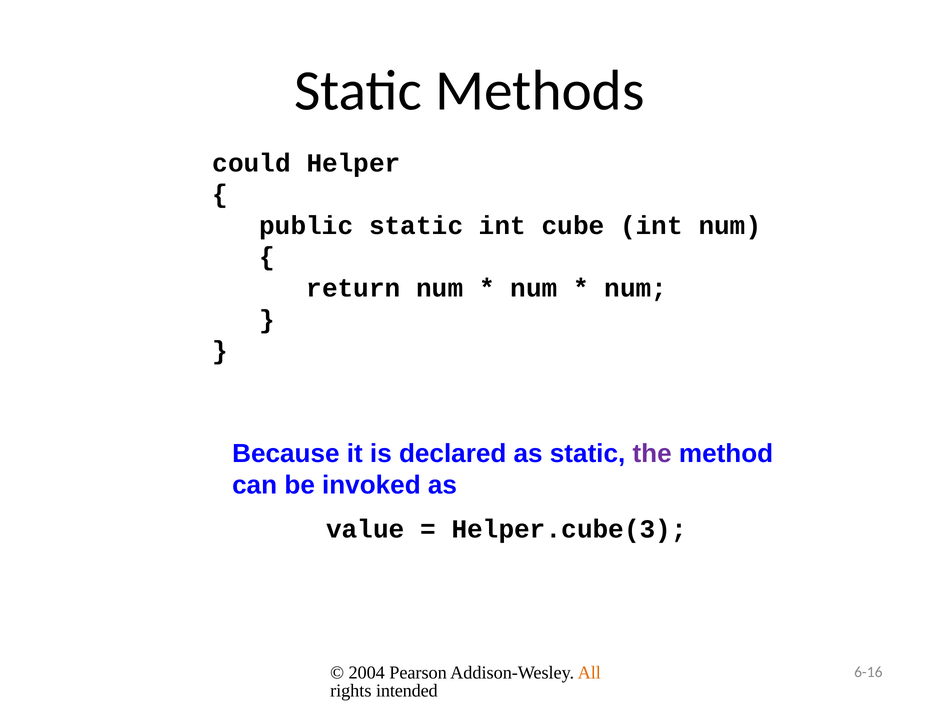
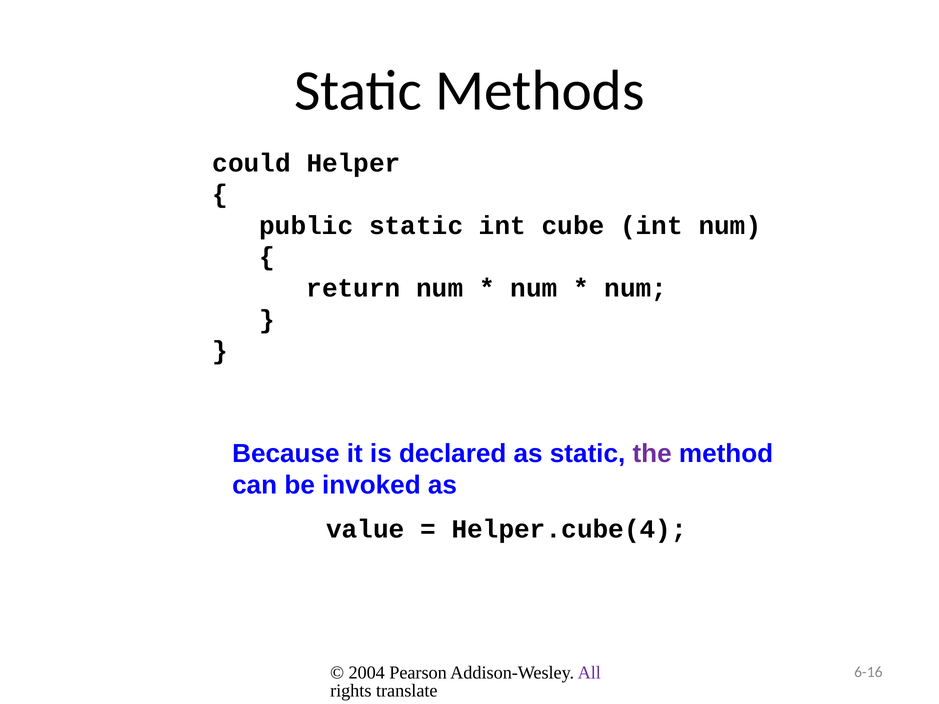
Helper.cube(3: Helper.cube(3 -> Helper.cube(4
All colour: orange -> purple
intended: intended -> translate
